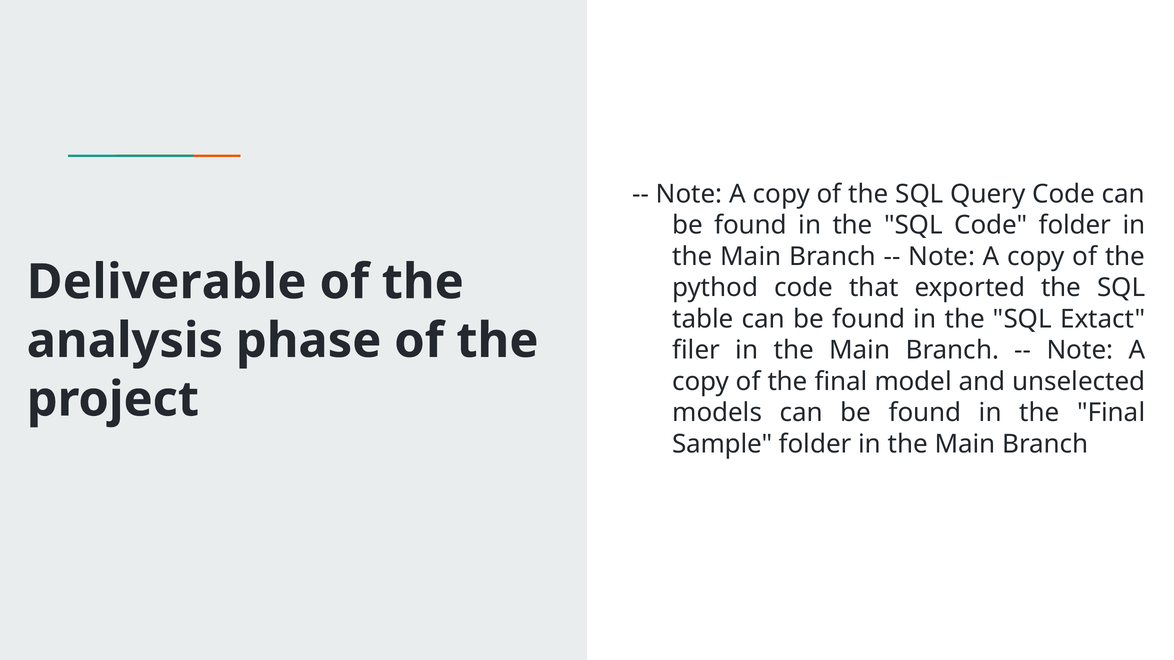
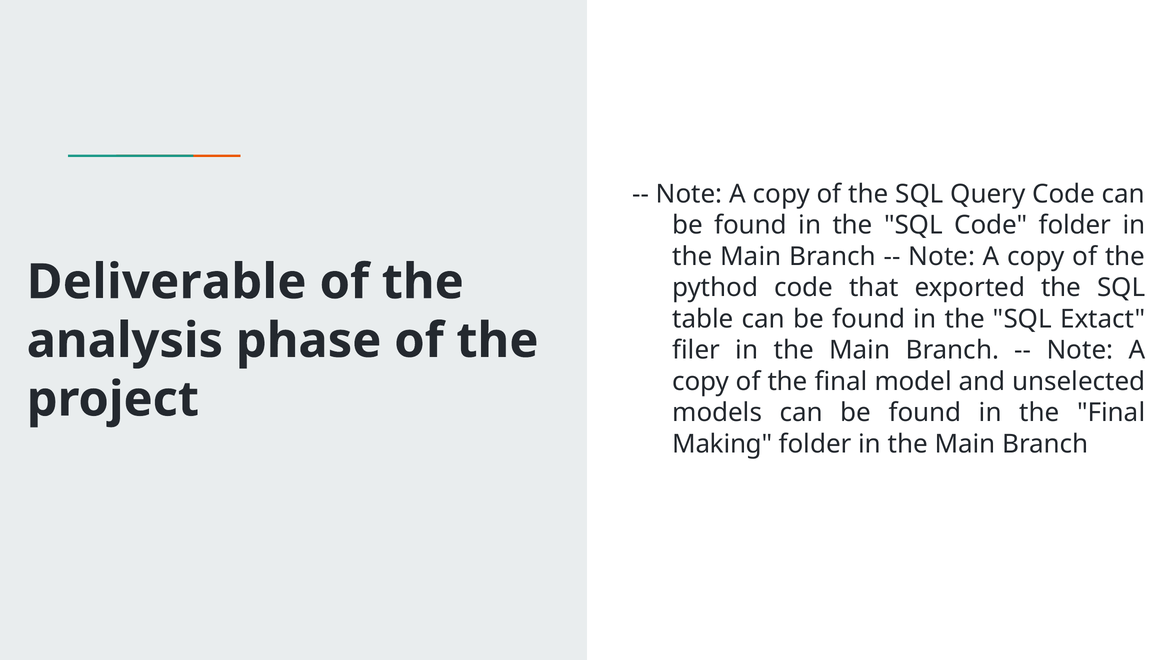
Sample: Sample -> Making
